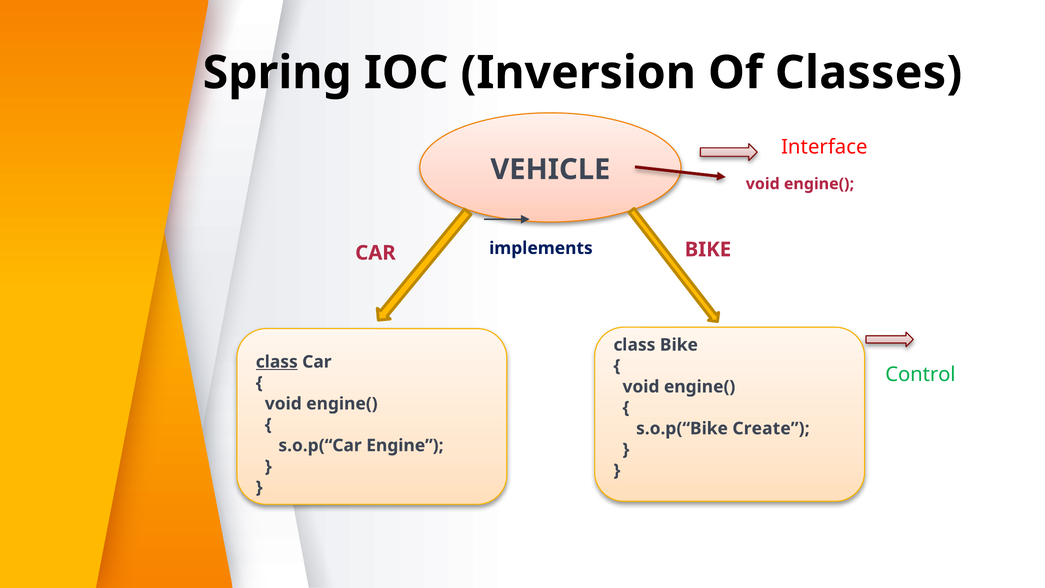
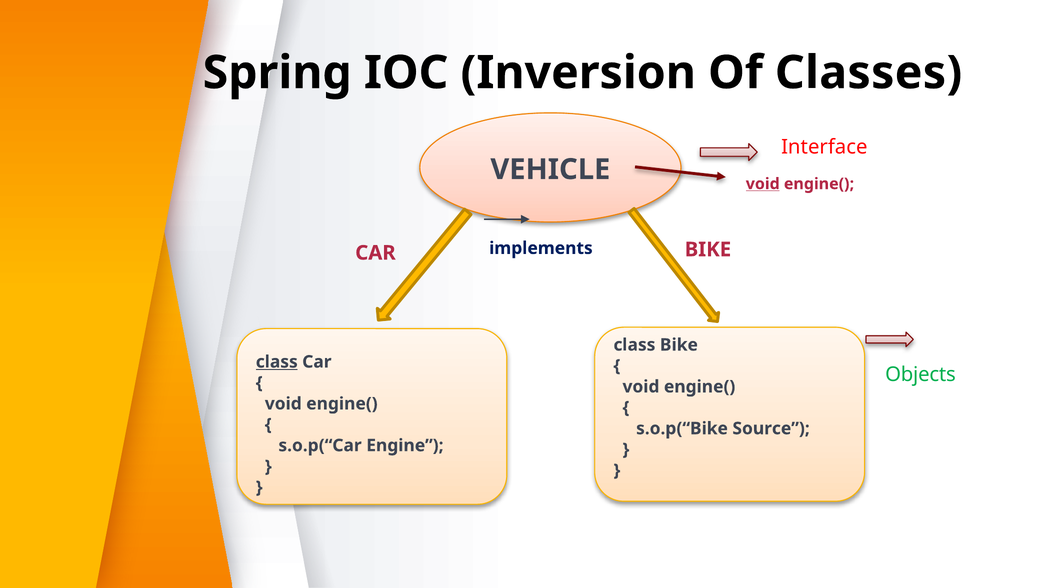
void at (763, 184) underline: none -> present
Control: Control -> Objects
Create: Create -> Source
